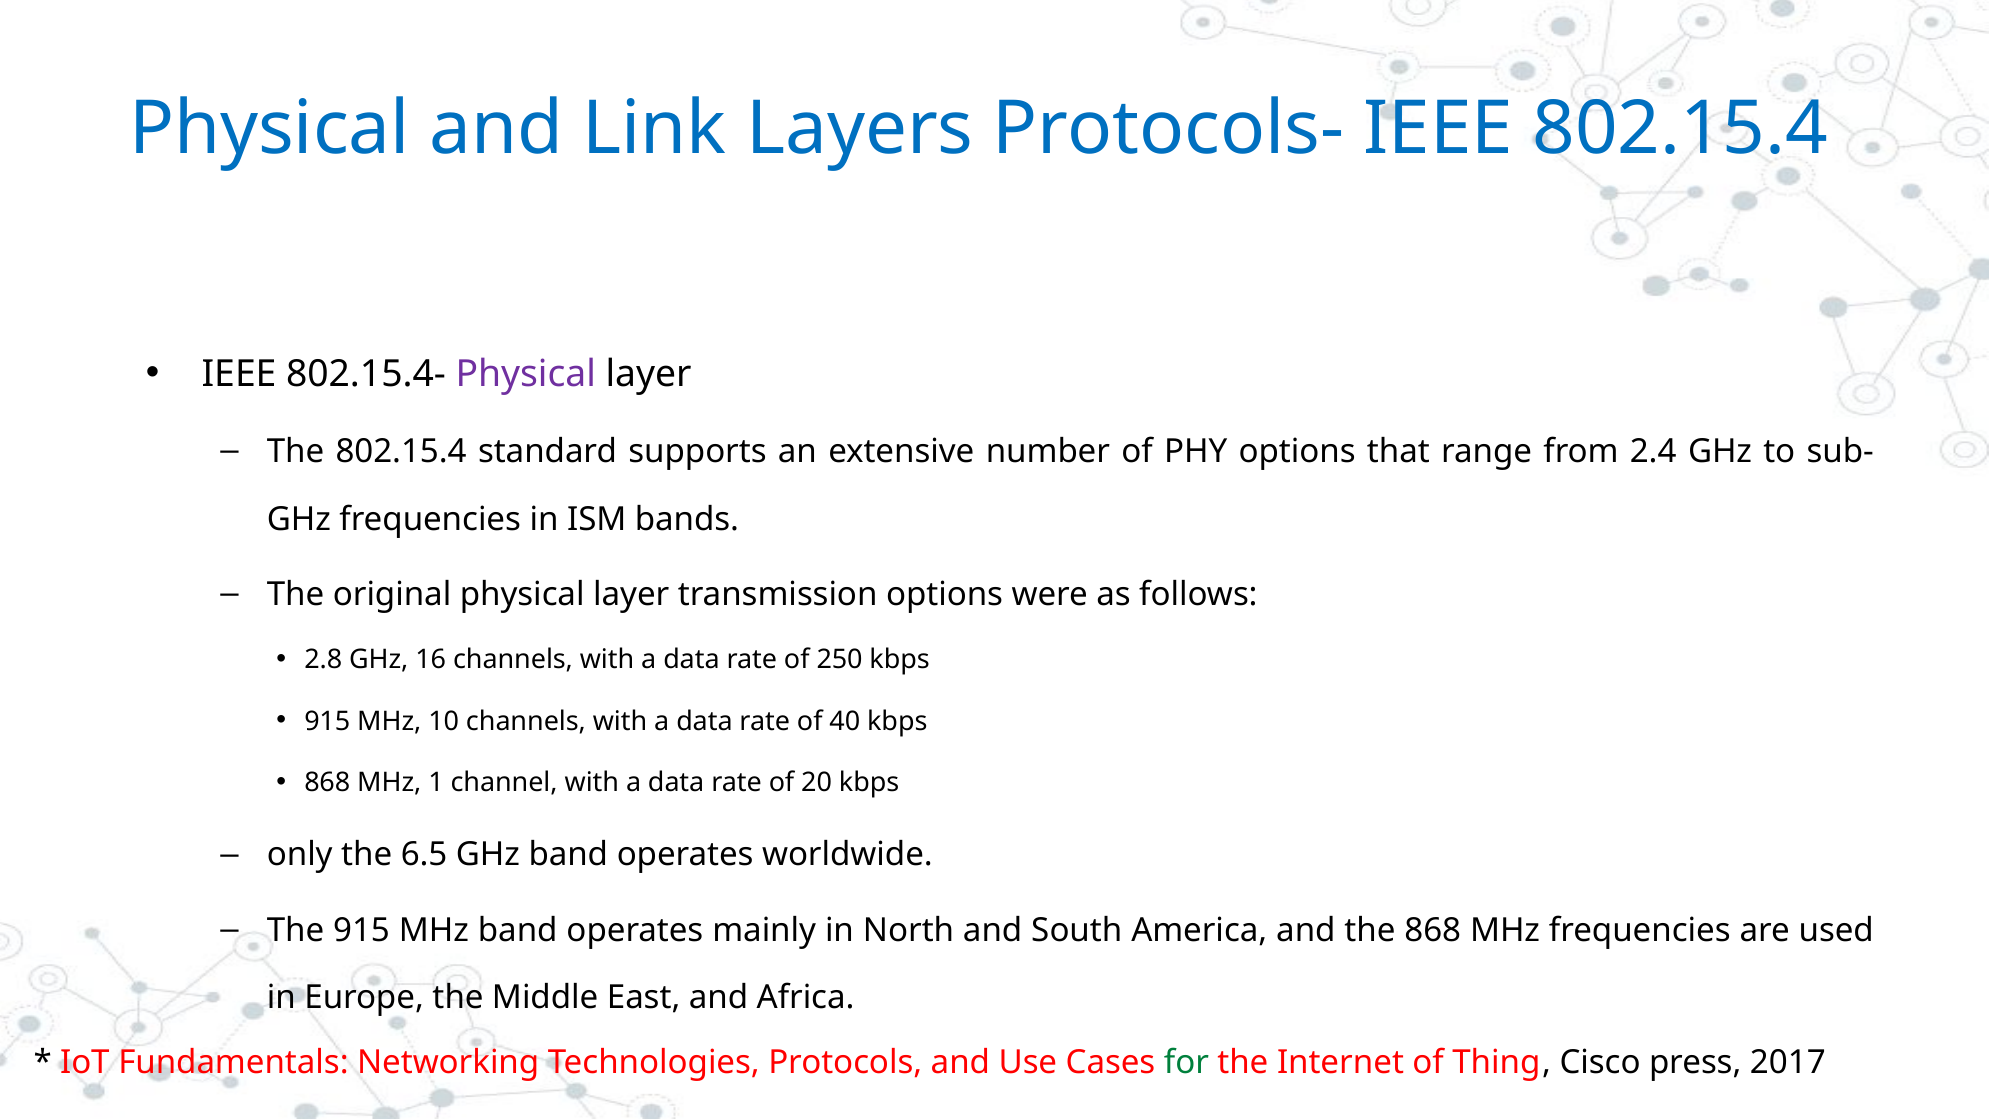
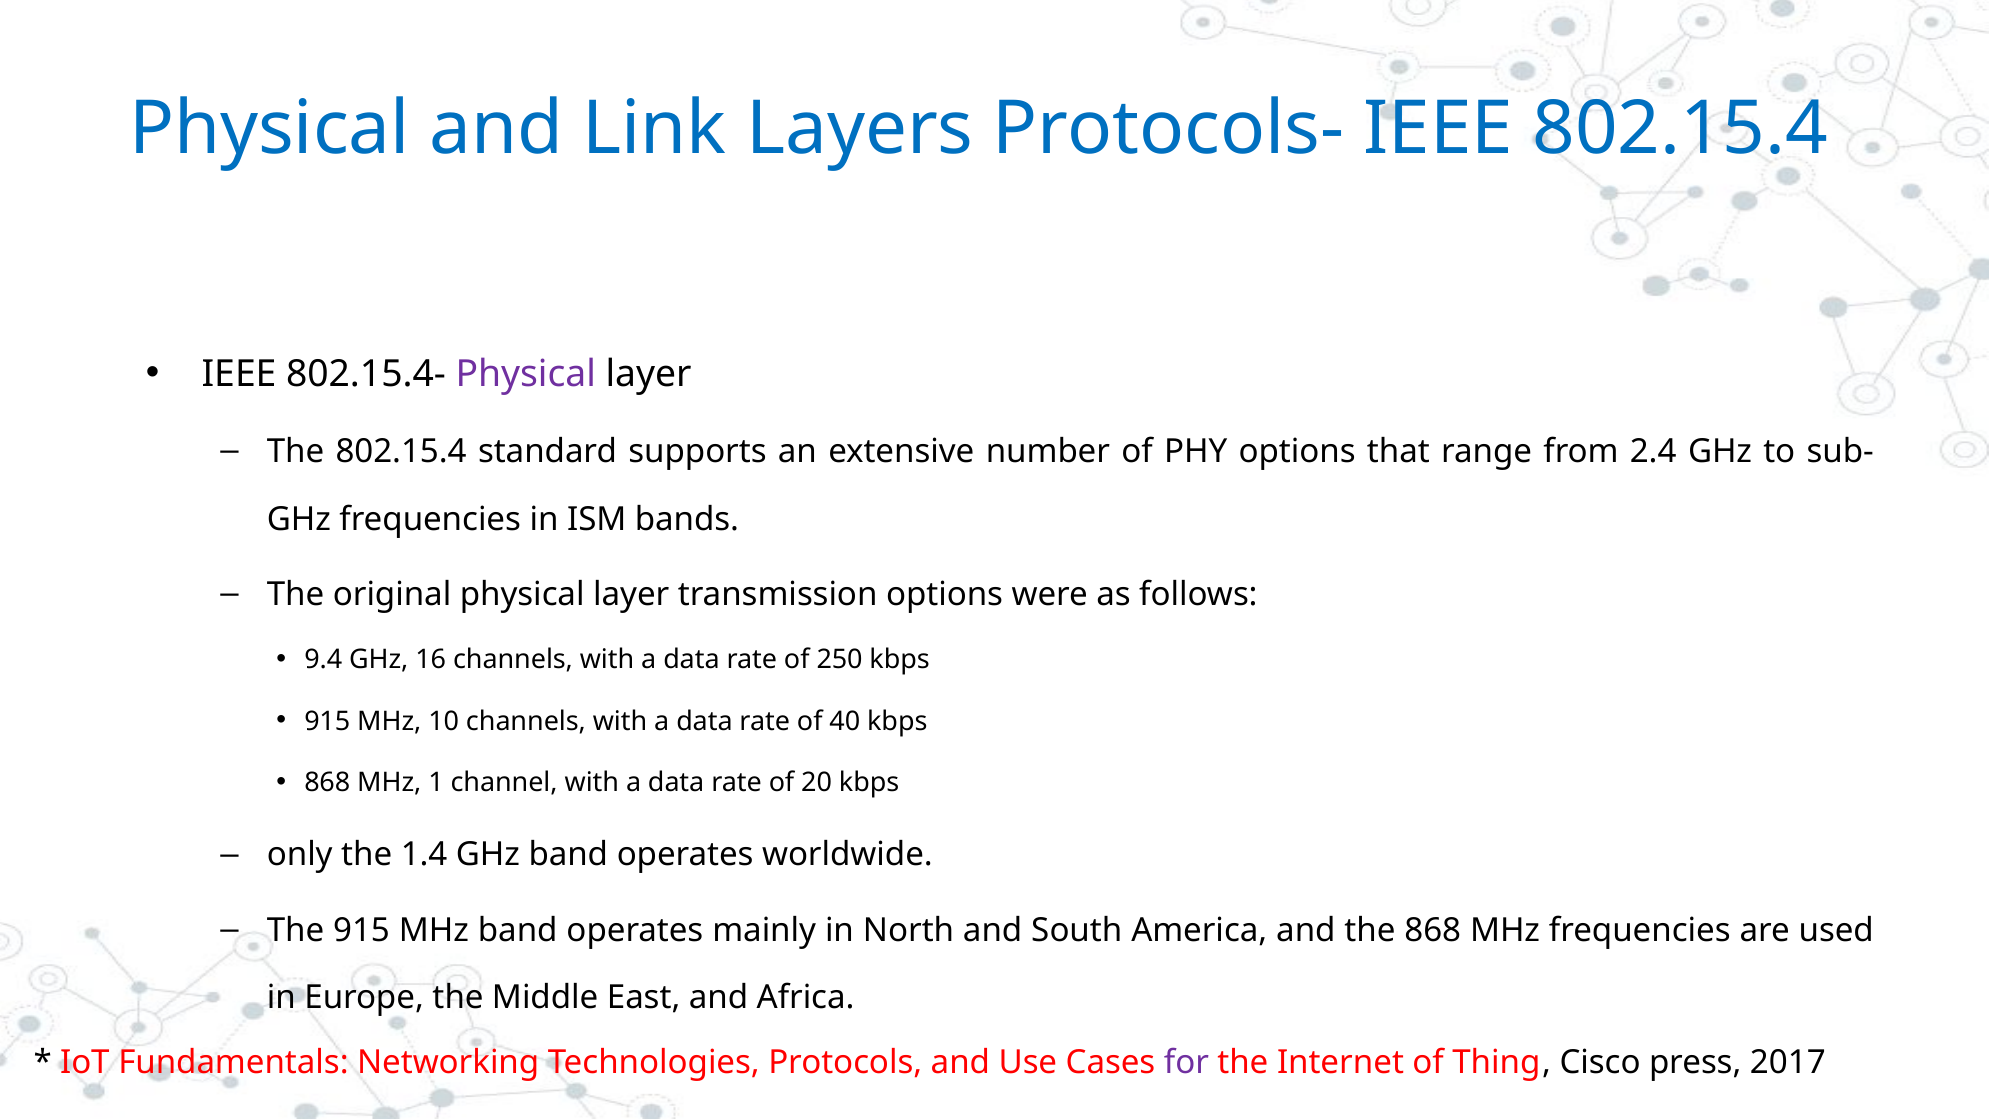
2.8: 2.8 -> 9.4
6.5: 6.5 -> 1.4
for colour: green -> purple
